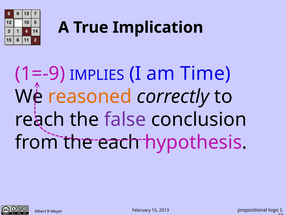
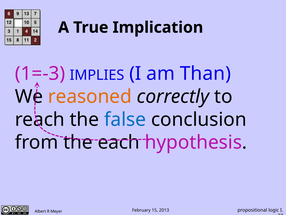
1=-9: 1=-9 -> 1=-3
Time: Time -> Than
false colour: purple -> blue
